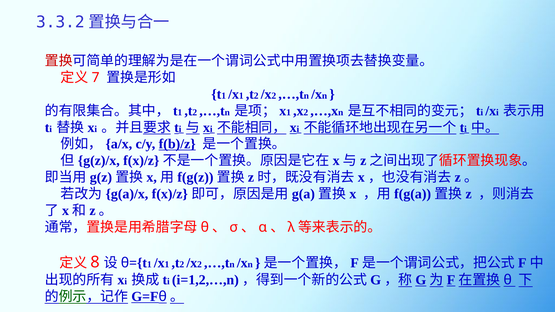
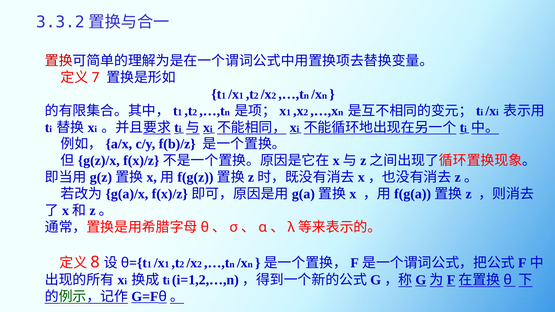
f(b)/z underline: present -> none
